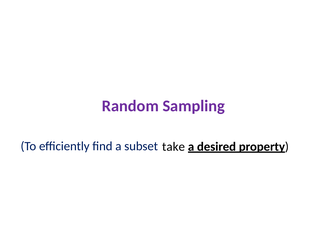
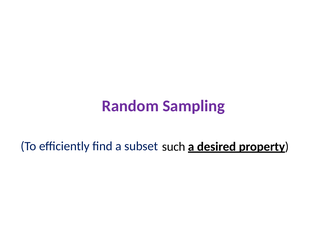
take: take -> such
